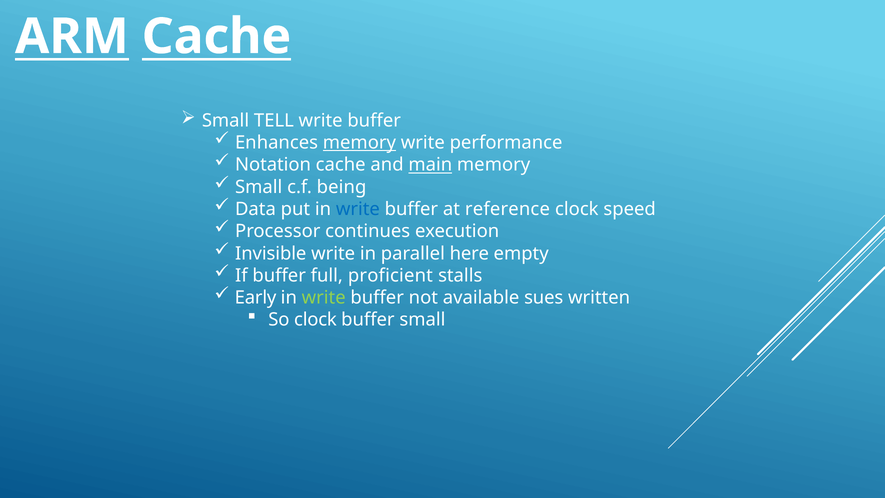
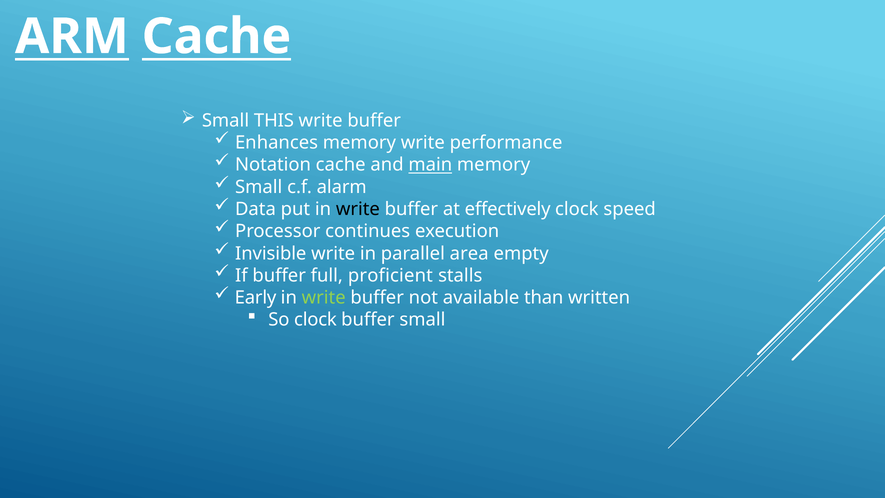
TELL: TELL -> THIS
memory at (359, 143) underline: present -> none
being: being -> alarm
write at (358, 209) colour: blue -> black
reference: reference -> effectively
here: here -> area
sues: sues -> than
